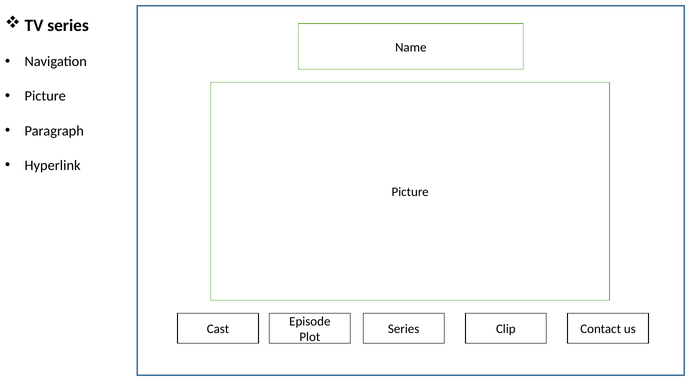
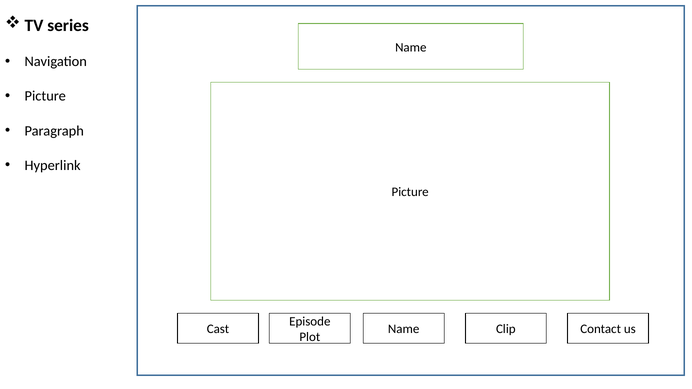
Series at (404, 329): Series -> Name
